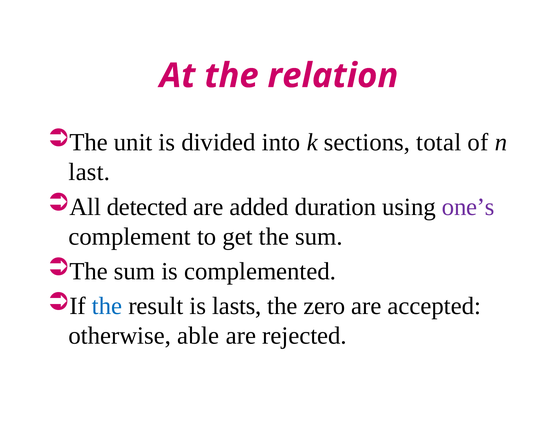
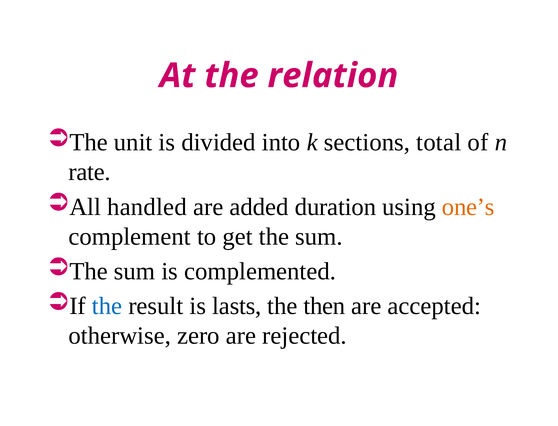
last: last -> rate
detected: detected -> handled
one’s colour: purple -> orange
zero: zero -> then
able: able -> zero
